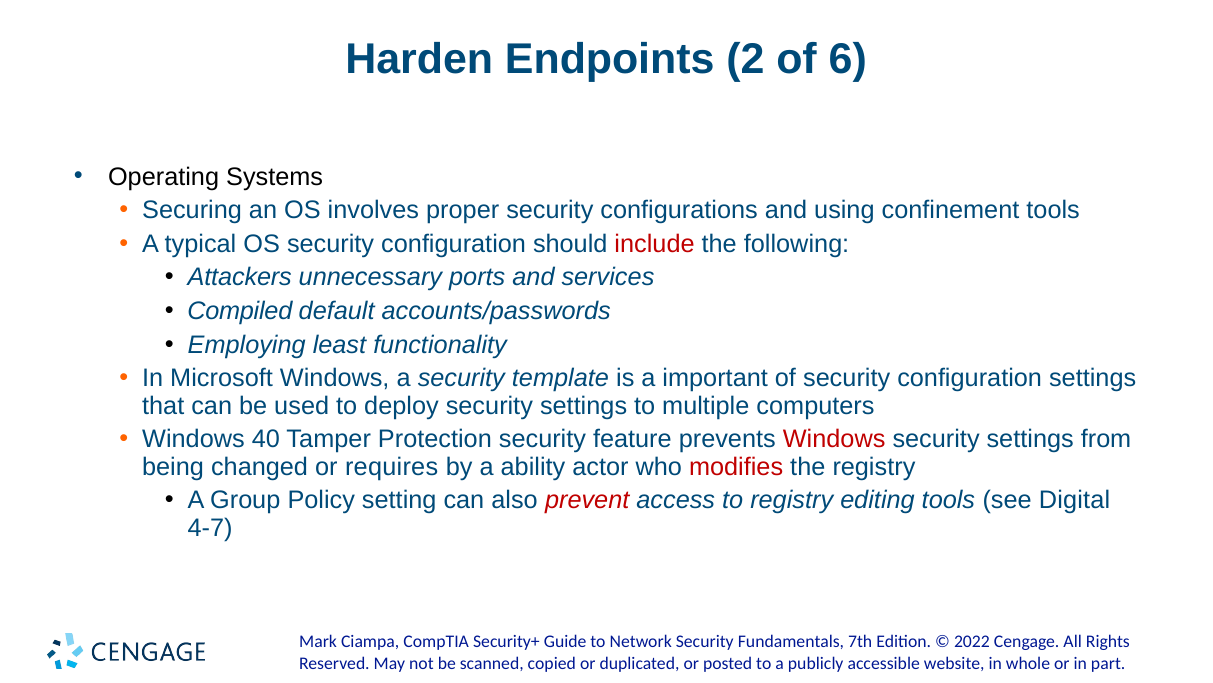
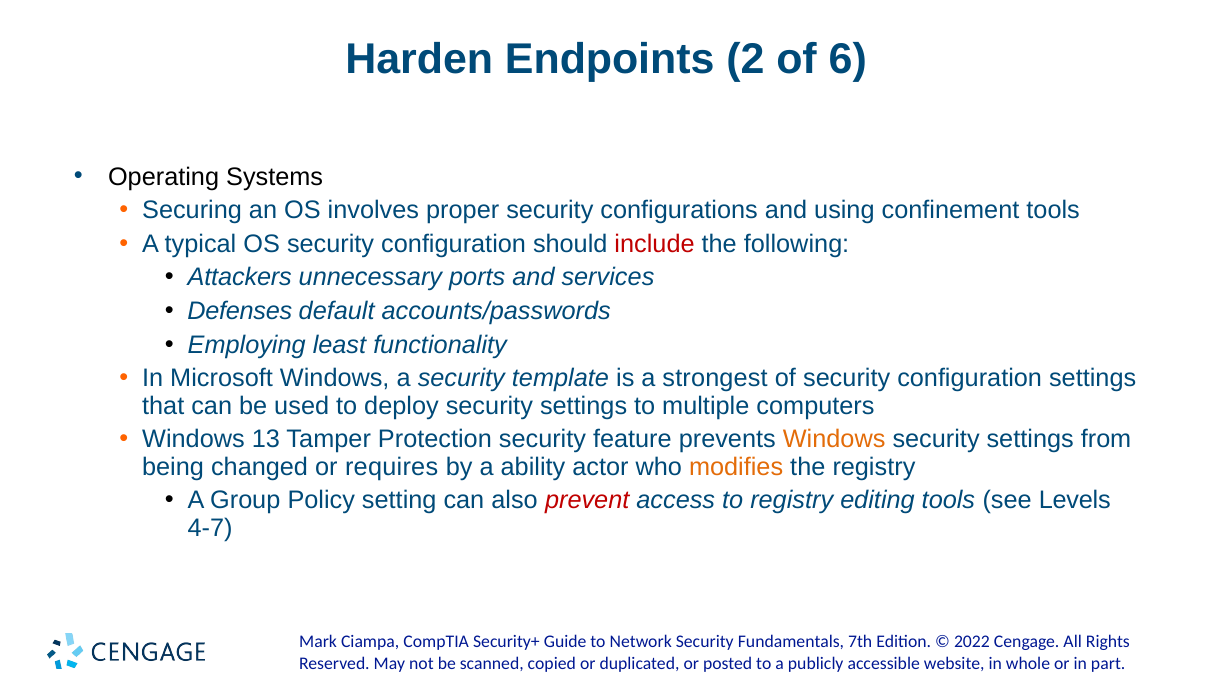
Compiled: Compiled -> Defenses
important: important -> strongest
40: 40 -> 13
Windows at (834, 439) colour: red -> orange
modifies colour: red -> orange
Digital: Digital -> Levels
